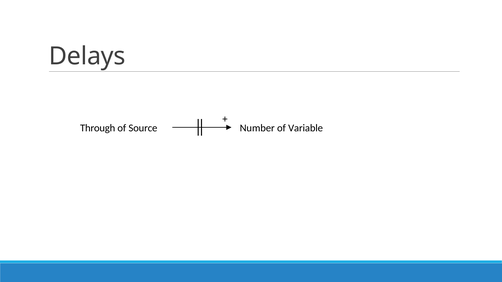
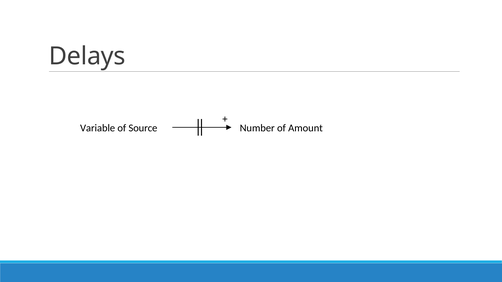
Through: Through -> Variable
Variable: Variable -> Amount
